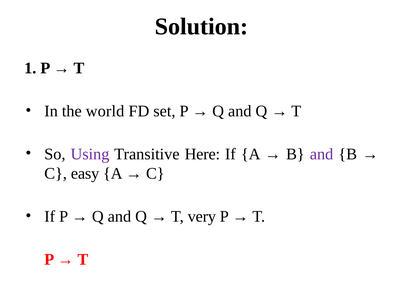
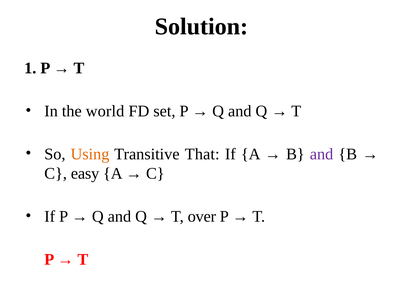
Using colour: purple -> orange
Here: Here -> That
very: very -> over
